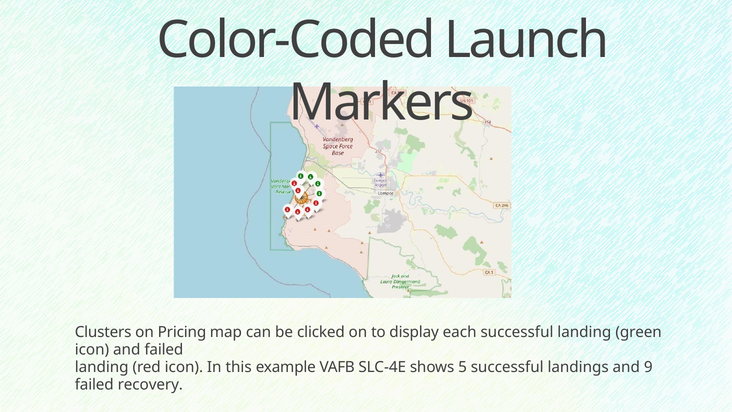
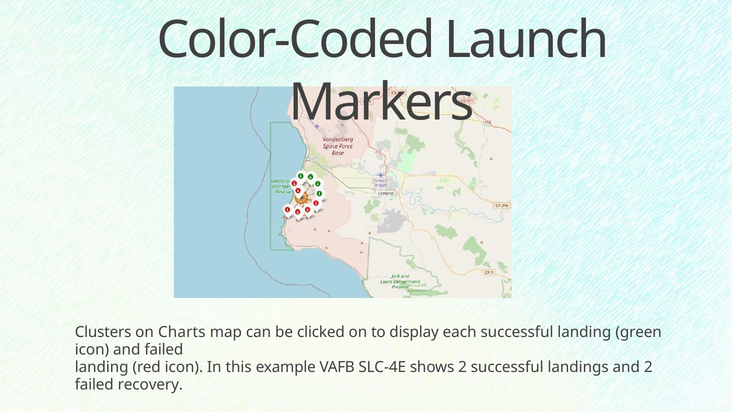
Pricing: Pricing -> Charts
shows 5: 5 -> 2
and 9: 9 -> 2
